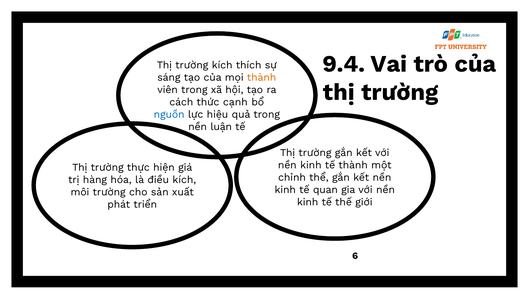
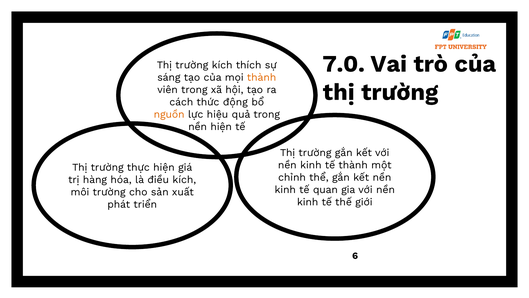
9.4: 9.4 -> 7.0
cạnh: cạnh -> động
nguồn colour: blue -> orange
luận at (221, 127): luận -> hiện
